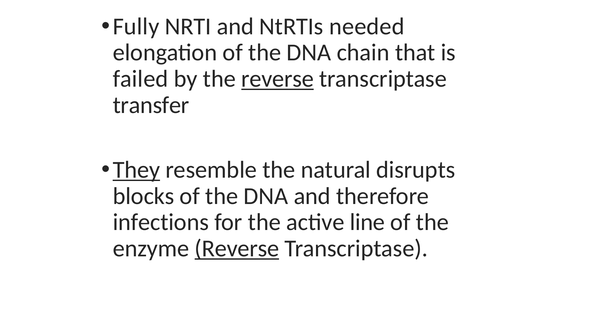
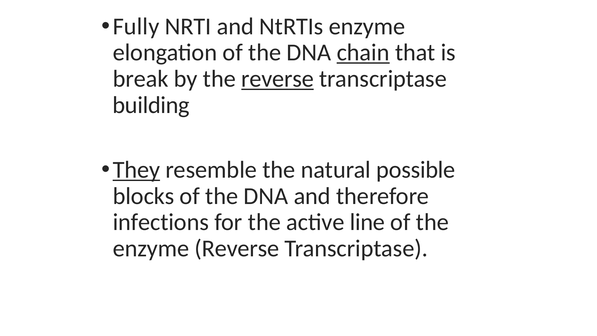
NtRTIs needed: needed -> enzyme
chain underline: none -> present
failed: failed -> break
transfer: transfer -> building
disrupts: disrupts -> possible
Reverse at (237, 248) underline: present -> none
